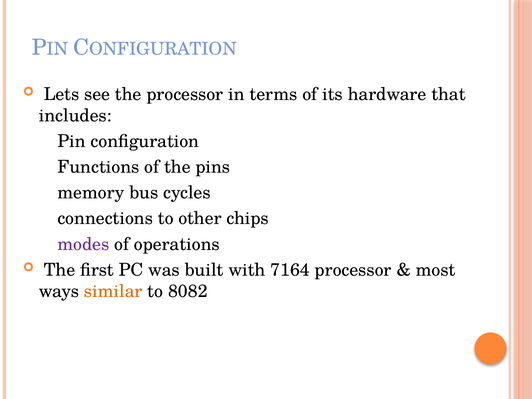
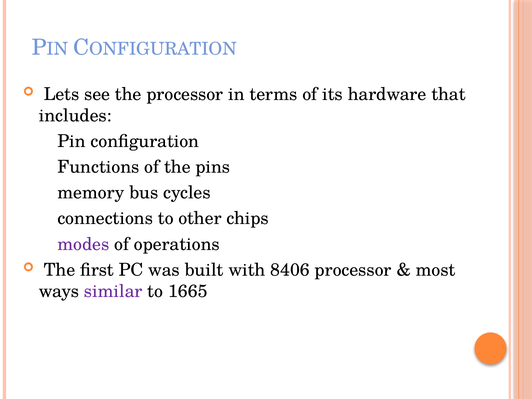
7164: 7164 -> 8406
similar colour: orange -> purple
8082: 8082 -> 1665
